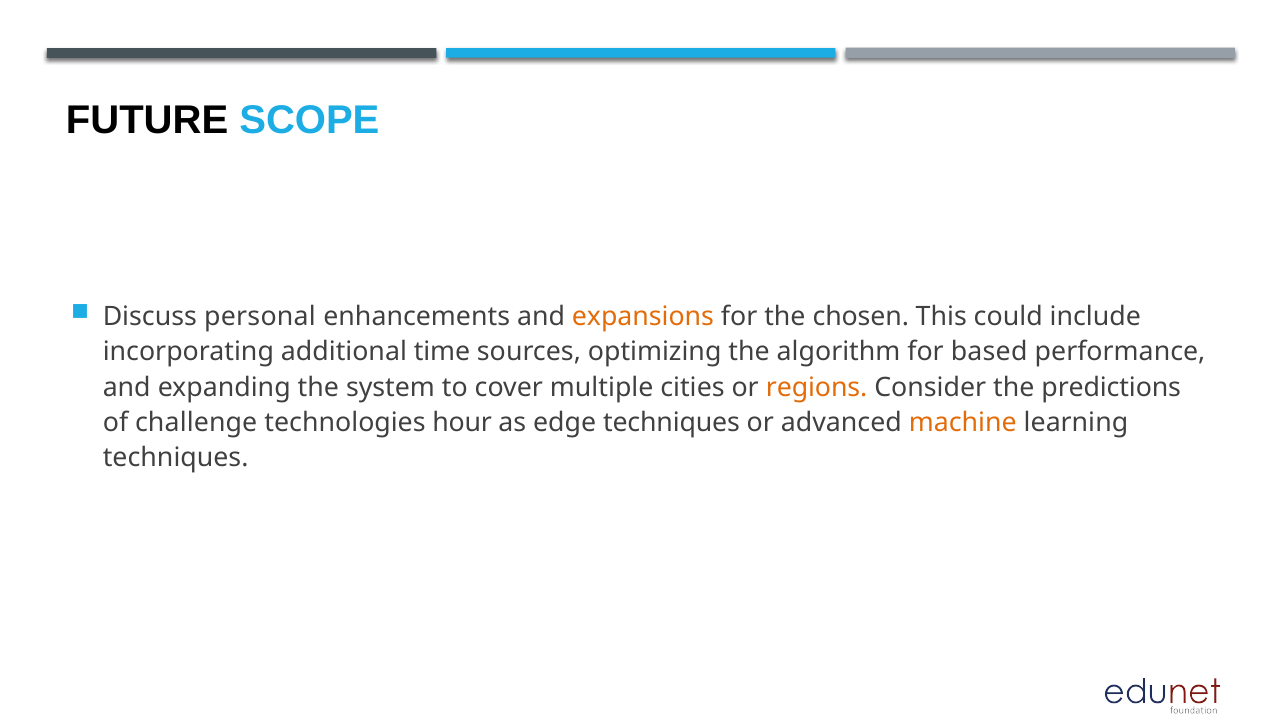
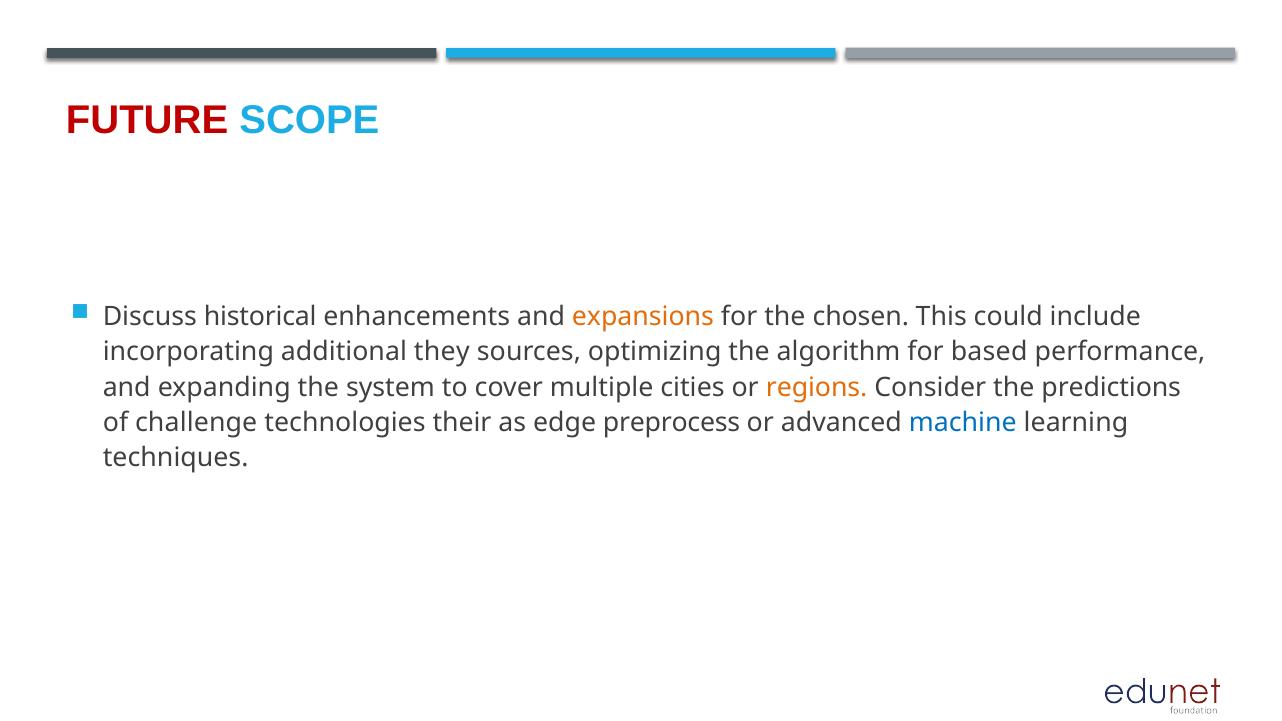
FUTURE colour: black -> red
personal: personal -> historical
time: time -> they
hour: hour -> their
edge techniques: techniques -> preprocess
machine colour: orange -> blue
